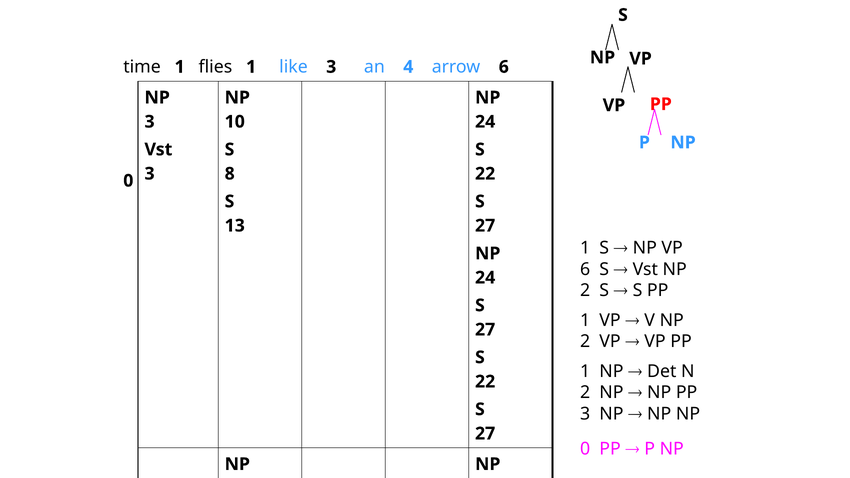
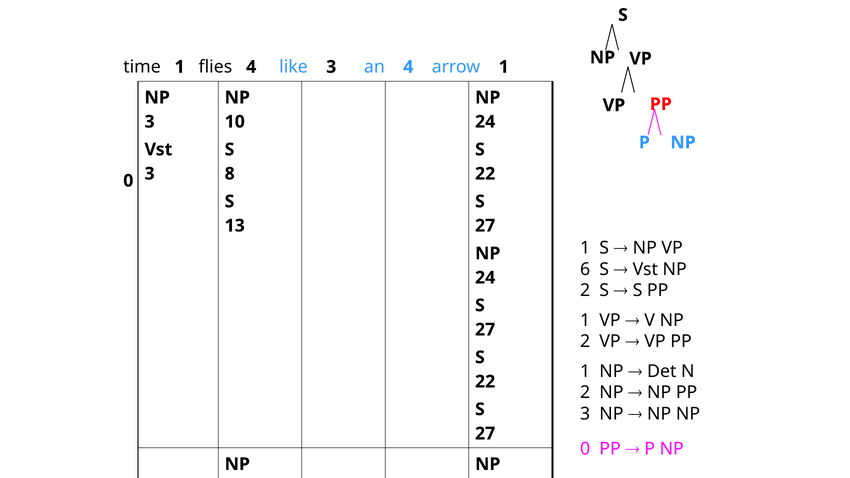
flies 1: 1 -> 4
arrow 6: 6 -> 1
